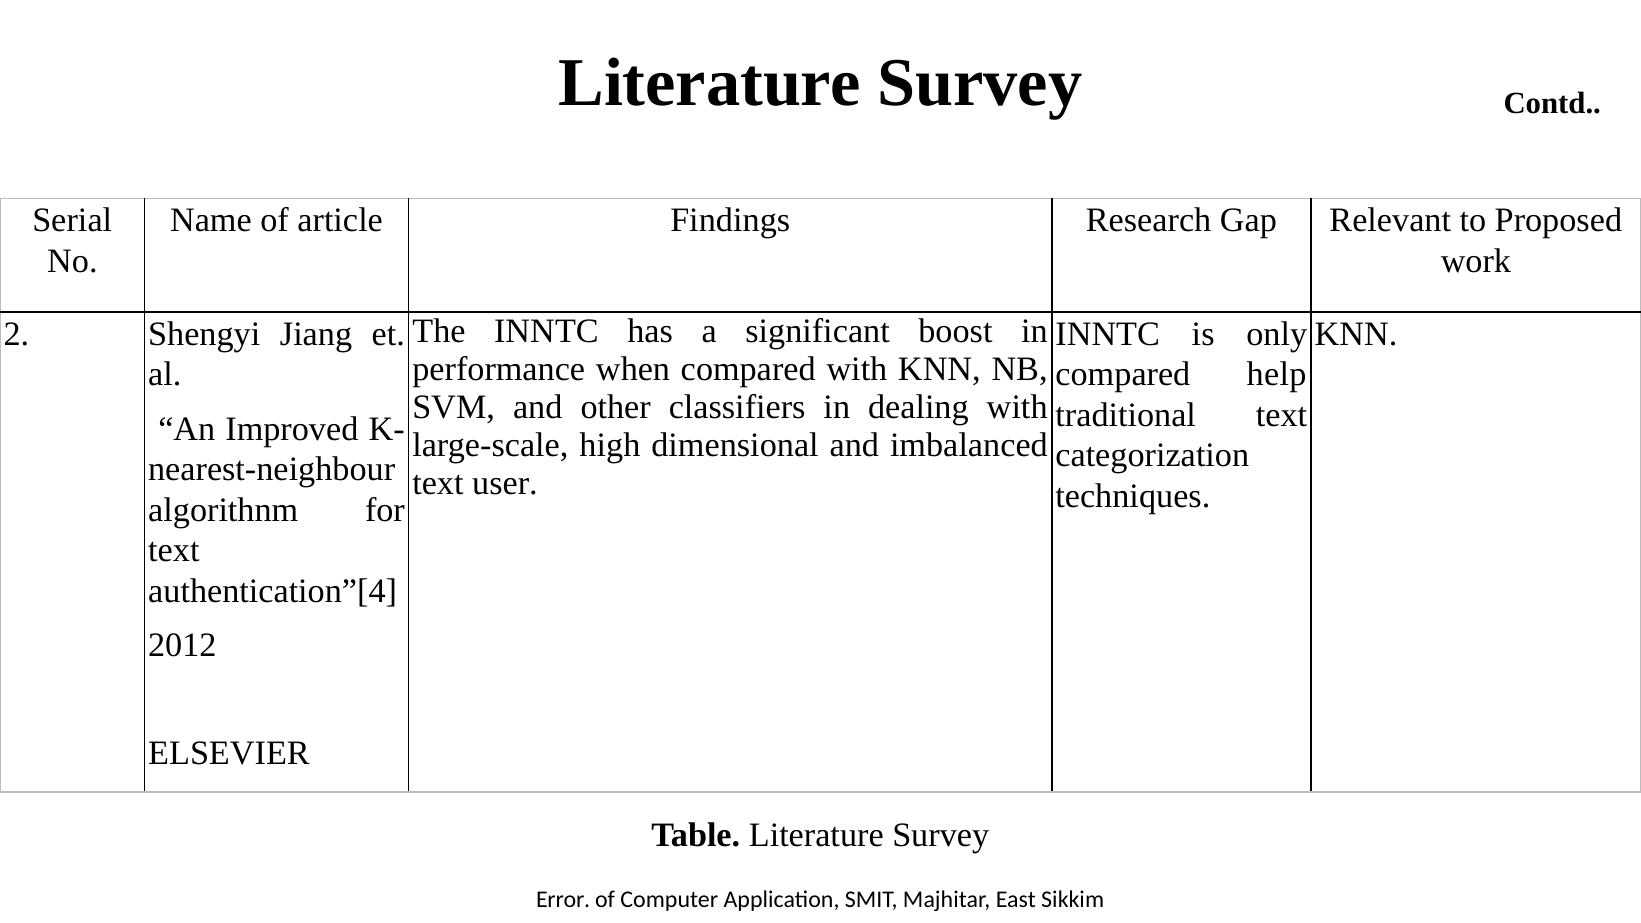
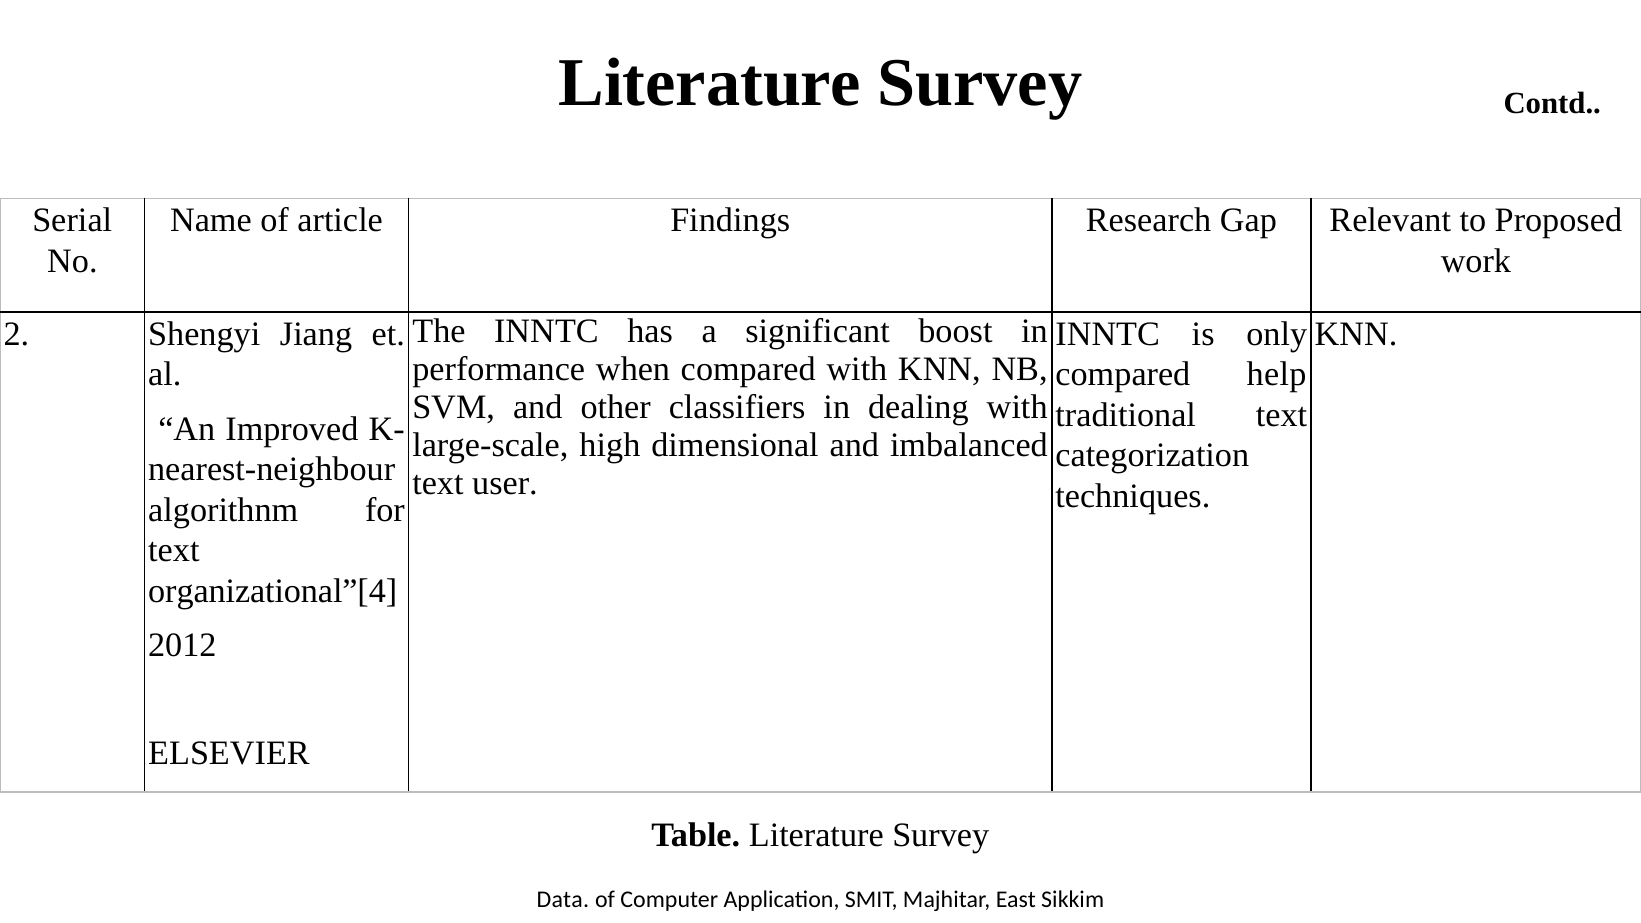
authentication”[4: authentication”[4 -> organizational”[4
Error: Error -> Data
